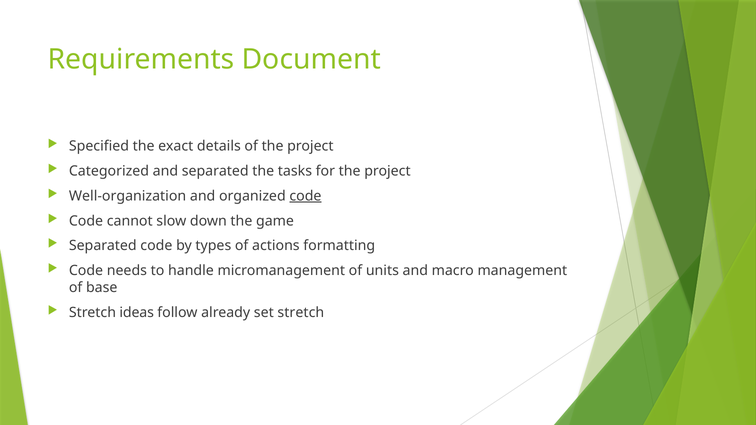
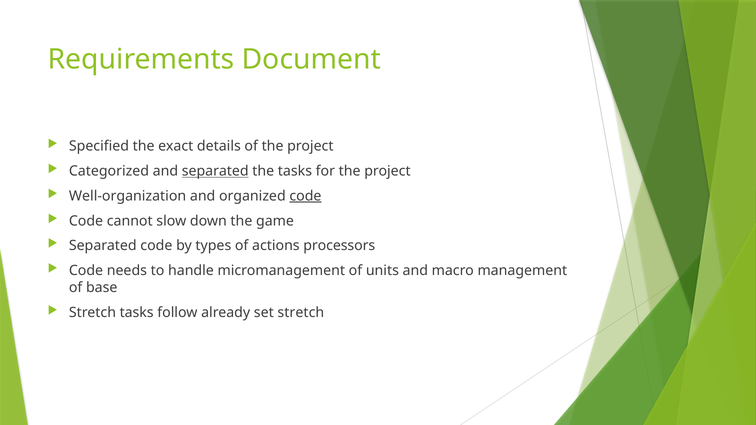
separated at (215, 171) underline: none -> present
formatting: formatting -> processors
Stretch ideas: ideas -> tasks
